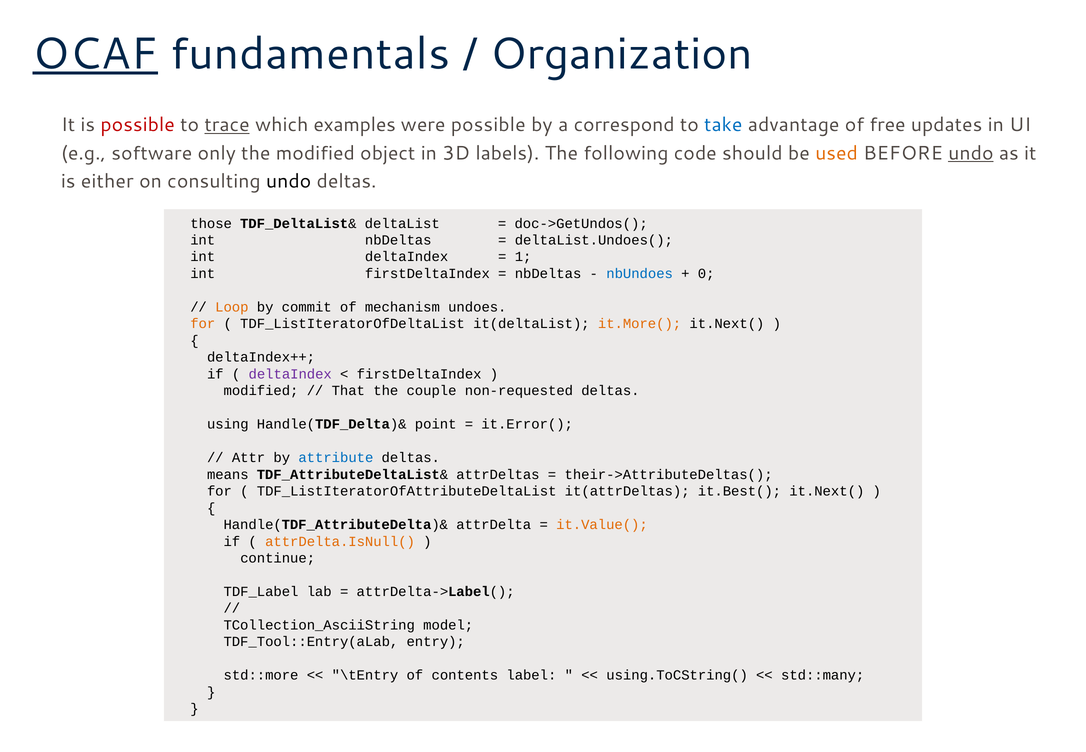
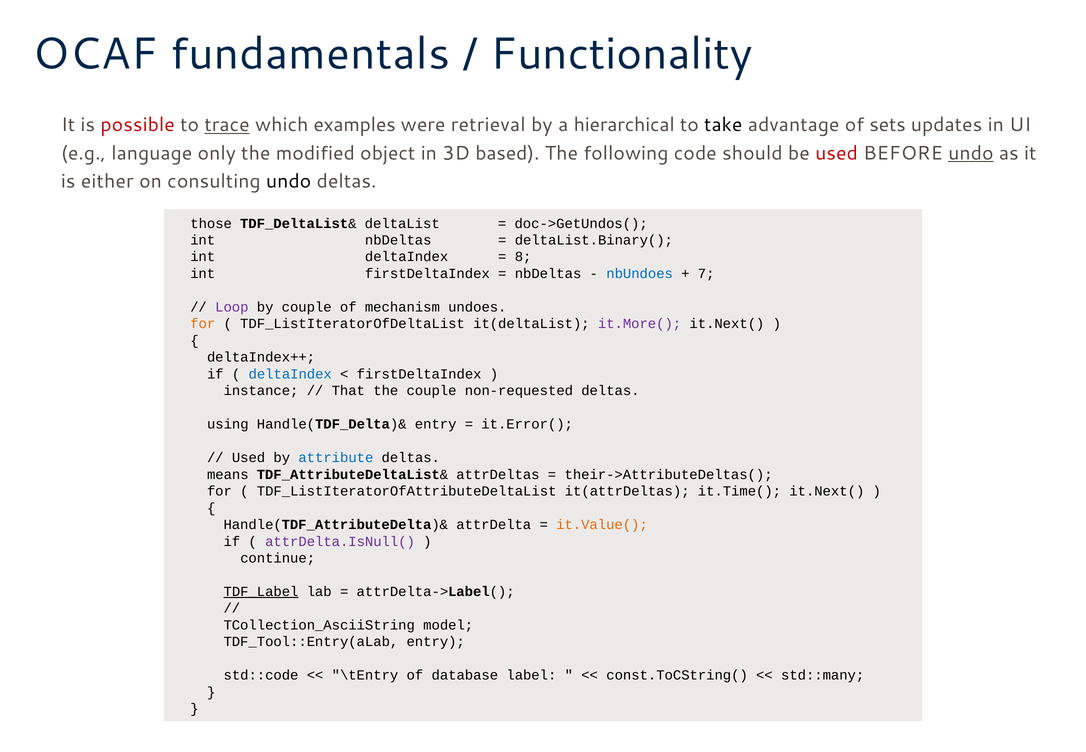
OCAF underline: present -> none
Organization: Organization -> Functionality
were possible: possible -> retrieval
correspond: correspond -> hierarchical
take colour: blue -> black
free: free -> sets
software: software -> language
labels: labels -> based
used at (836, 153) colour: orange -> red
deltaList.Undoes(: deltaList.Undoes( -> deltaList.Binary(
1: 1 -> 8
0: 0 -> 7
Loop colour: orange -> purple
by commit: commit -> couple
it.More( colour: orange -> purple
deltaIndex at (290, 374) colour: purple -> blue
modified at (261, 391): modified -> instance
Handle(TDF_Delta)& point: point -> entry
Attr at (249, 458): Attr -> Used
it.Best(: it.Best( -> it.Time(
attrDelta.IsNull( colour: orange -> purple
TDF_Label underline: none -> present
std::more: std::more -> std::code
contents: contents -> database
using.ToCString(: using.ToCString( -> const.ToCString(
